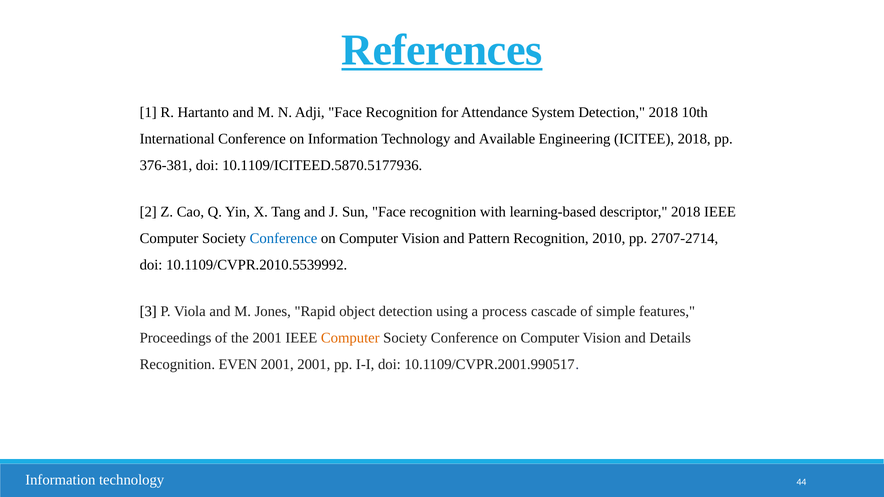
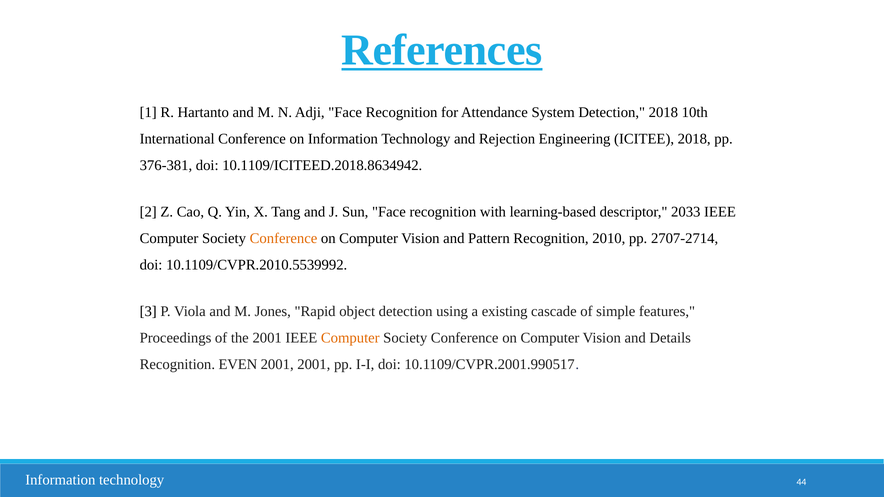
Available: Available -> Rejection
10.1109/ICITEED.5870.5177936: 10.1109/ICITEED.5870.5177936 -> 10.1109/ICITEED.2018.8634942
descriptor 2018: 2018 -> 2033
Conference at (284, 239) colour: blue -> orange
process: process -> existing
